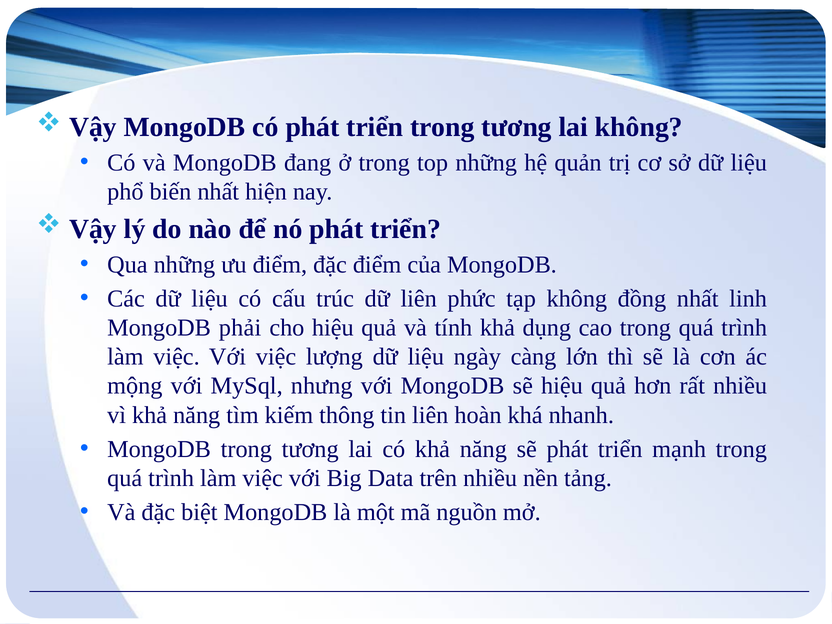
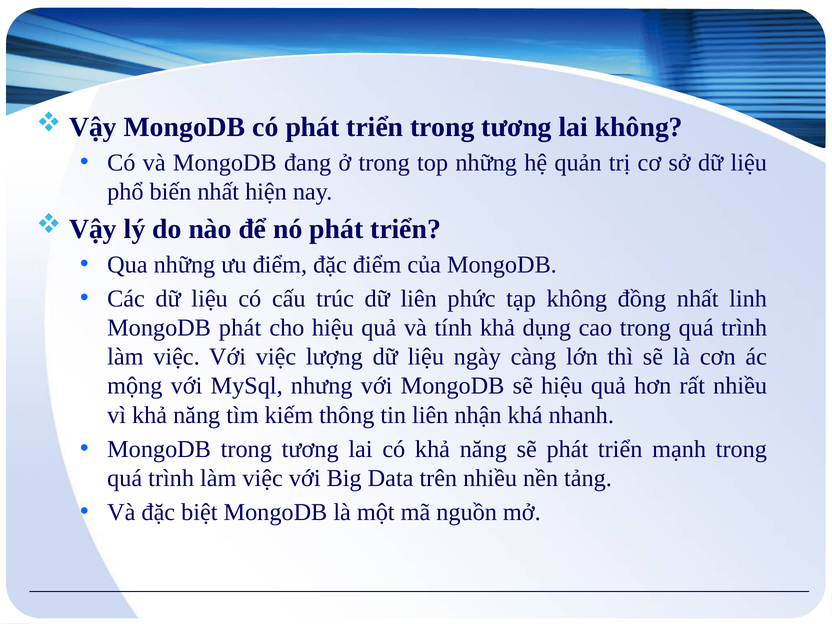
MongoDB phải: phải -> phát
hoàn: hoàn -> nhận
